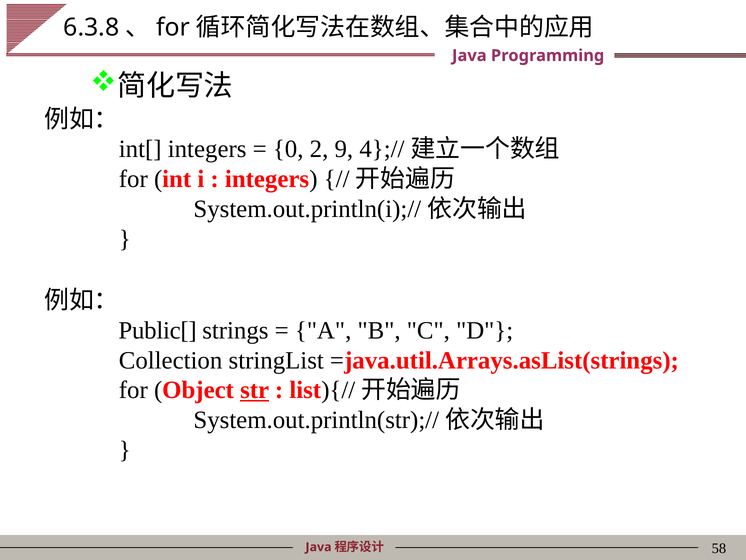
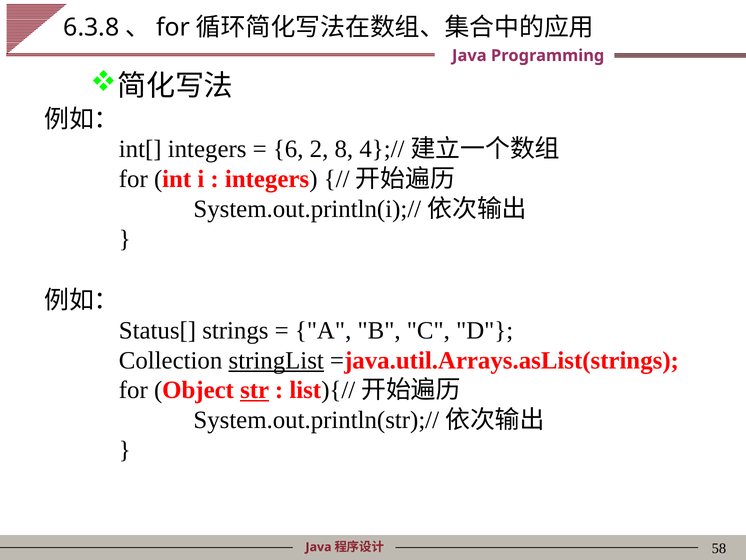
0: 0 -> 6
9: 9 -> 8
Public[: Public[ -> Status[
stringList underline: none -> present
